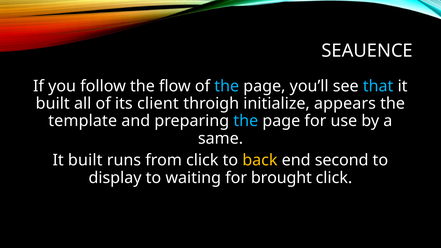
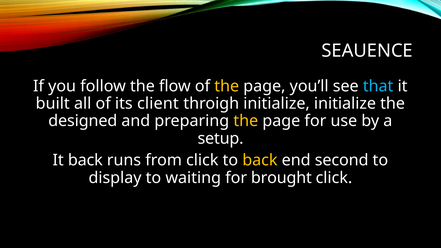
the at (227, 86) colour: light blue -> yellow
initialize appears: appears -> initialize
template: template -> designed
the at (246, 121) colour: light blue -> yellow
same: same -> setup
built at (85, 160): built -> back
